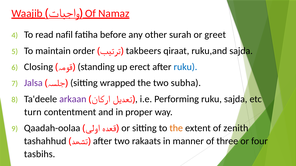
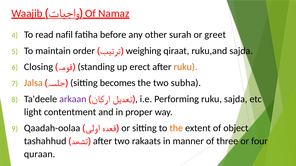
takbeers: takbeers -> weighing
ruku at (185, 67) colour: blue -> orange
Jalsa colour: purple -> orange
wrapped: wrapped -> becomes
turn: turn -> light
zenith: zenith -> object
tasbihs: tasbihs -> quraan
